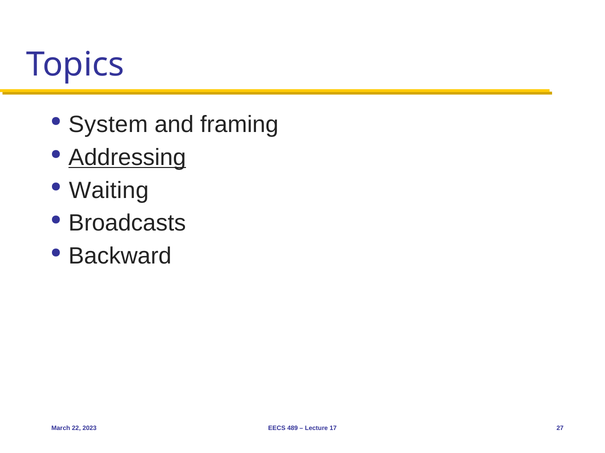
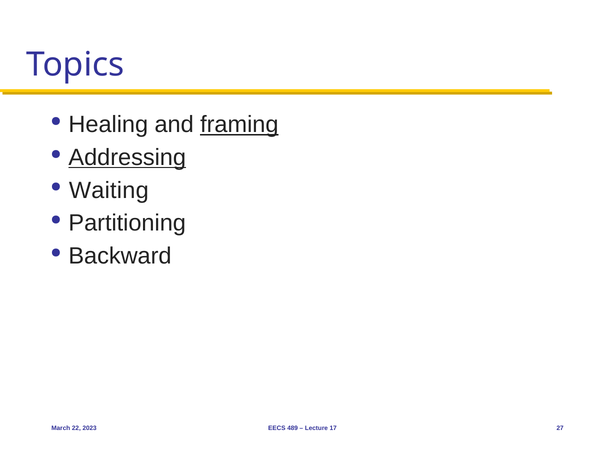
System: System -> Healing
framing underline: none -> present
Broadcasts: Broadcasts -> Partitioning
